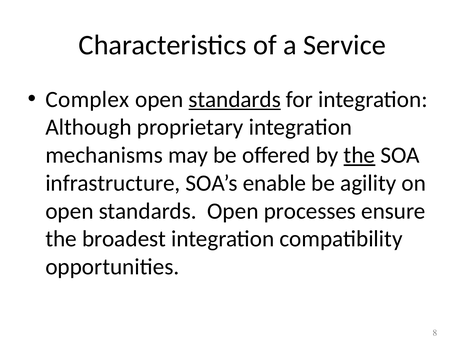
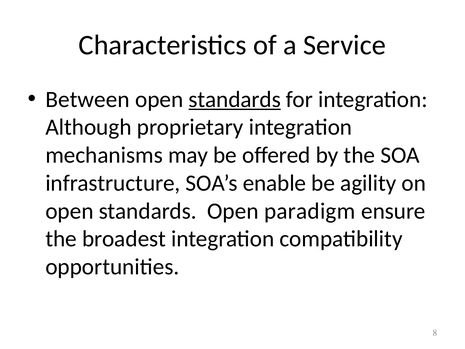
Complex: Complex -> Between
the at (359, 155) underline: present -> none
processes: processes -> paradigm
